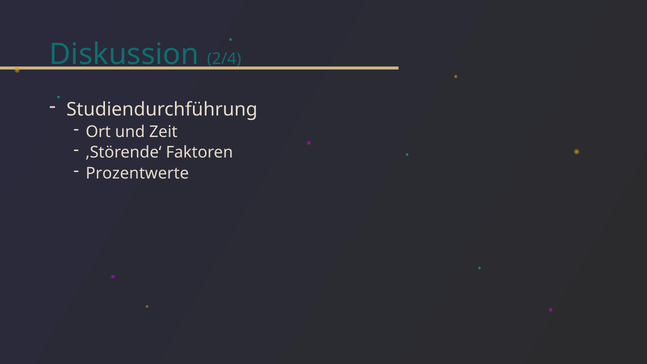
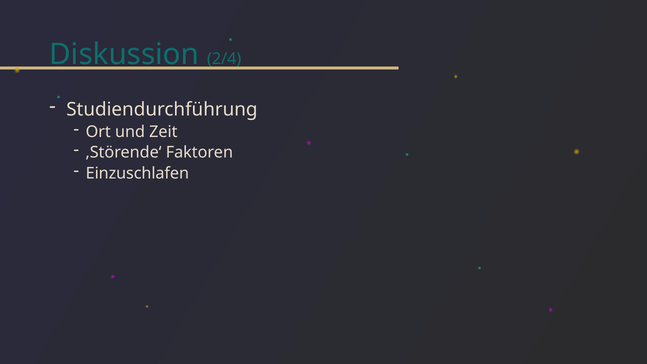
Prozentwerte: Prozentwerte -> Einzuschlafen
